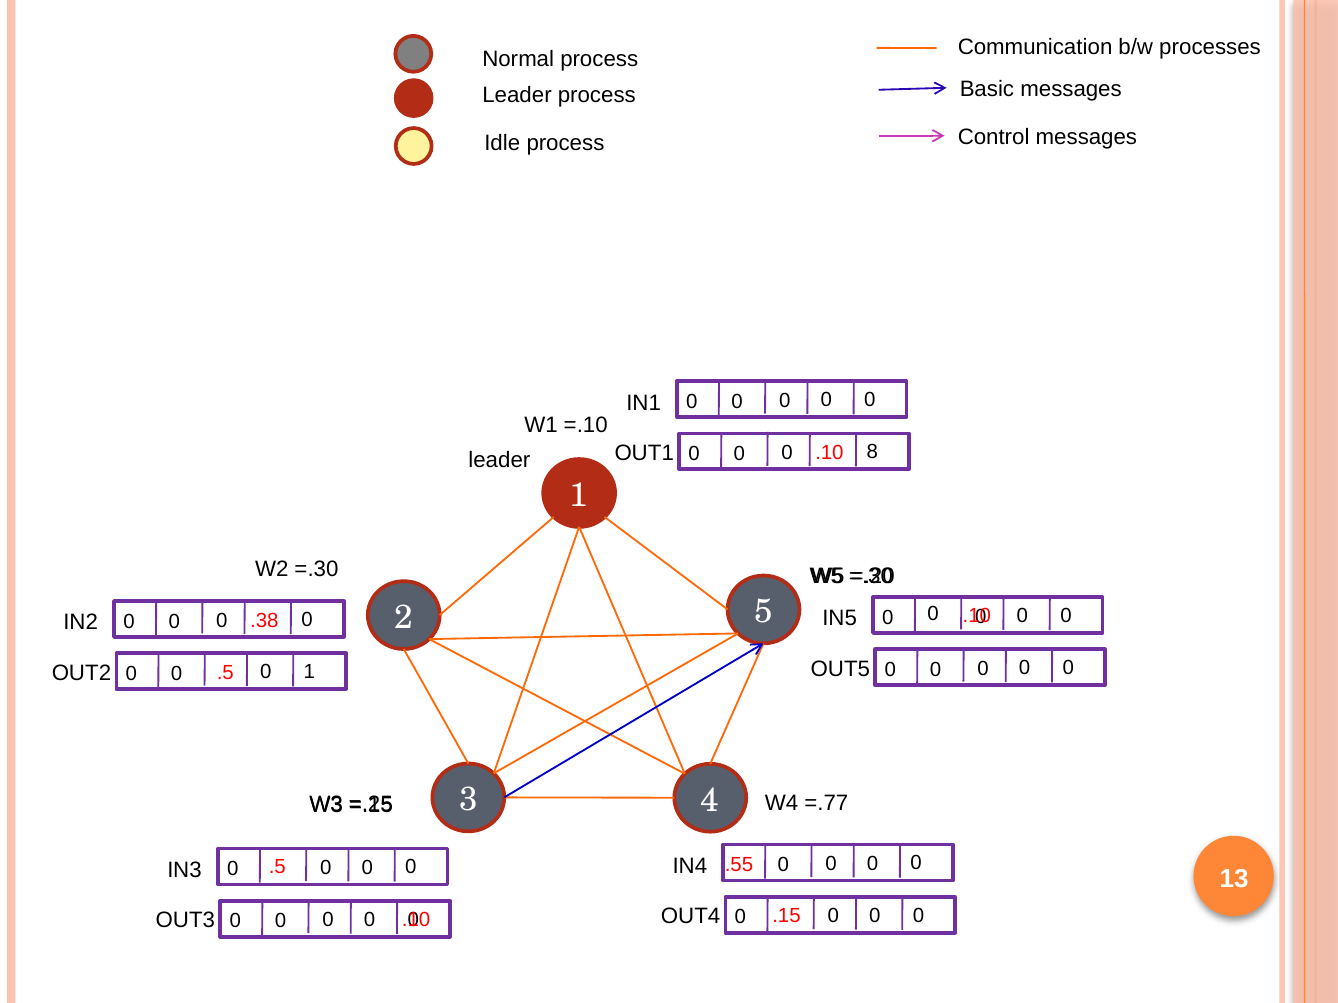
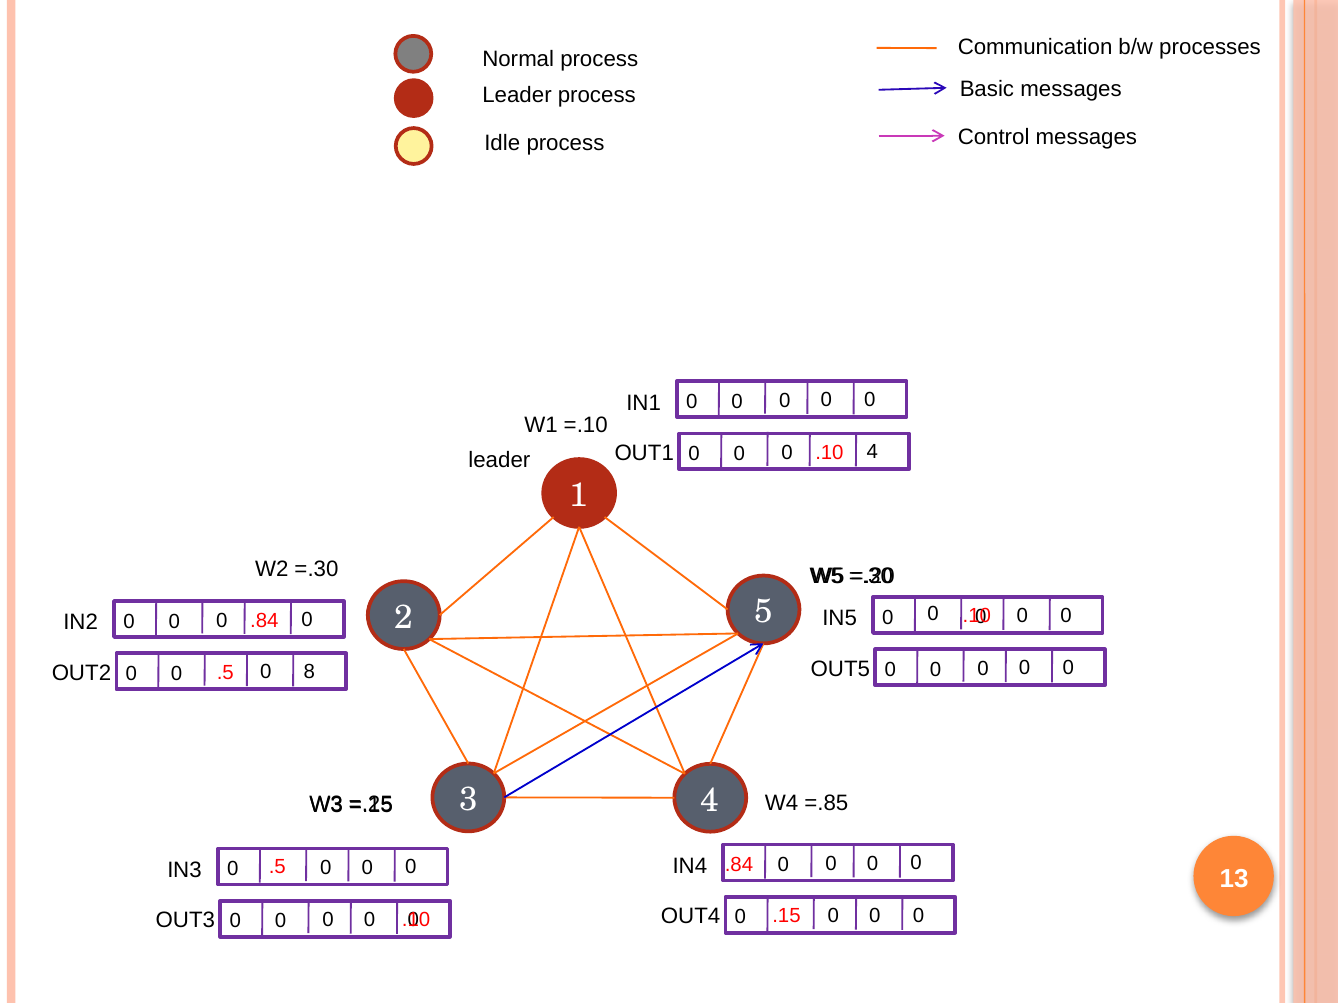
0 8: 8 -> 4
.38 at (264, 621): .38 -> .84
0 1: 1 -> 8
=.77: =.77 -> =.85
.55 at (739, 866): .55 -> .84
